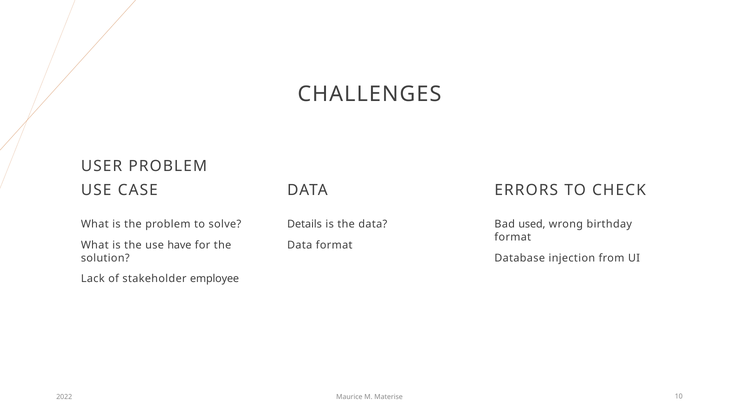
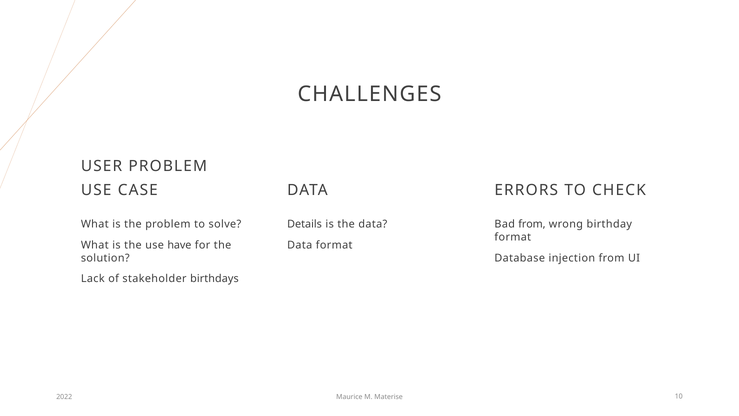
Bad used: used -> from
employee: employee -> birthdays
